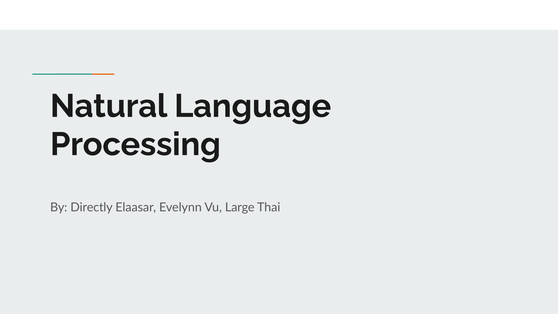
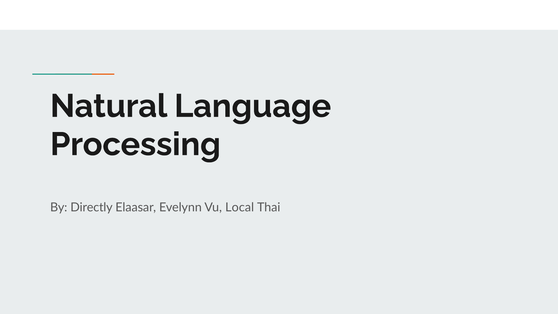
Large: Large -> Local
